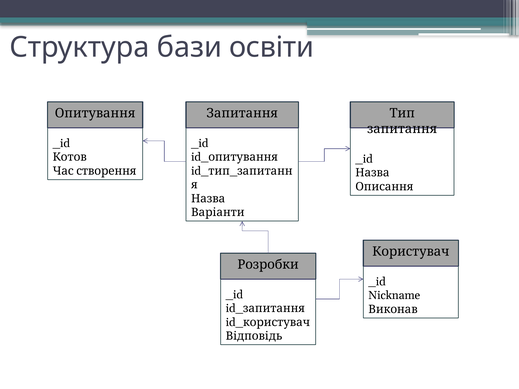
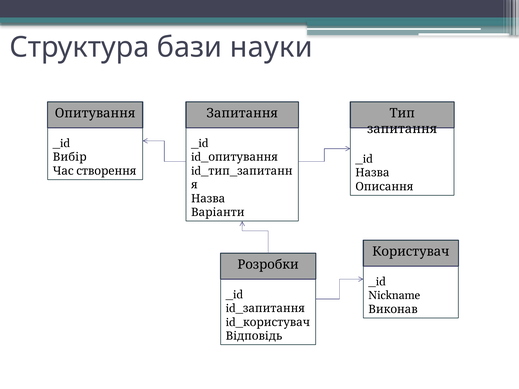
освіти: освіти -> науки
Котов: Котов -> Вибір
